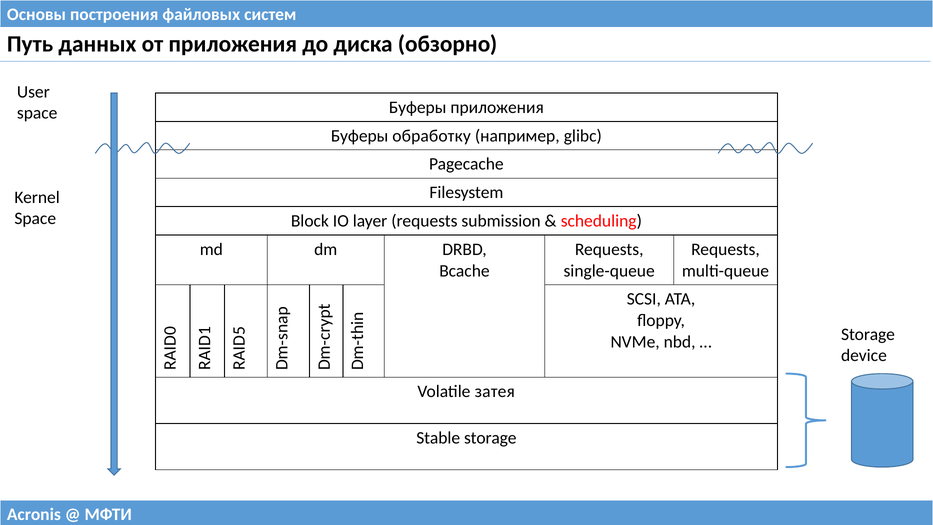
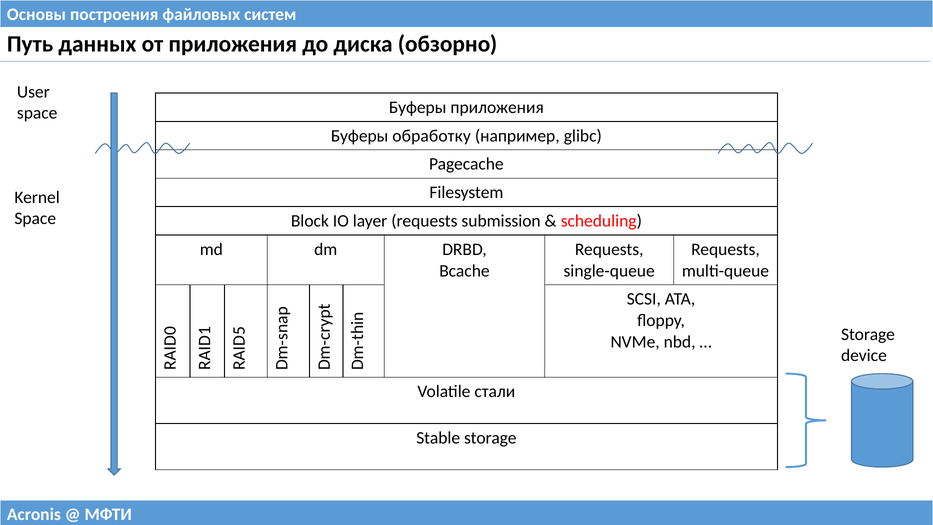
затея: затея -> стали
